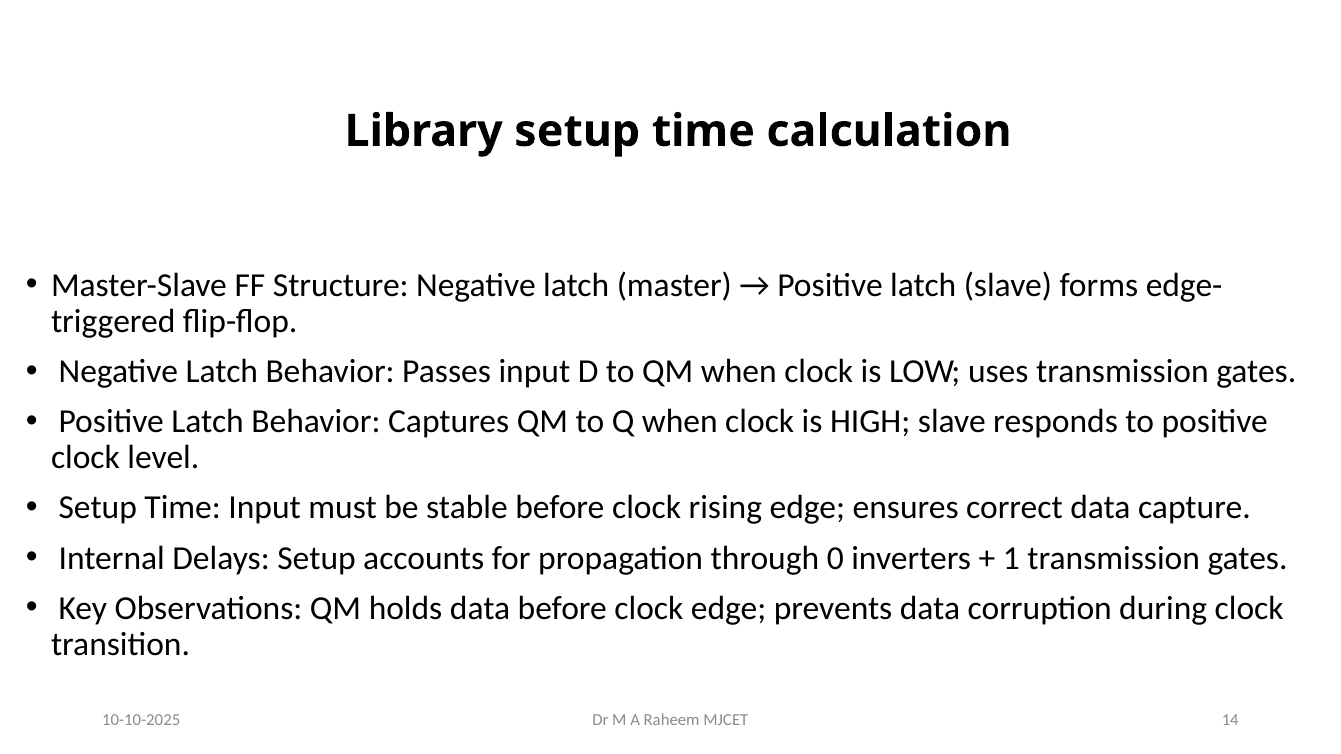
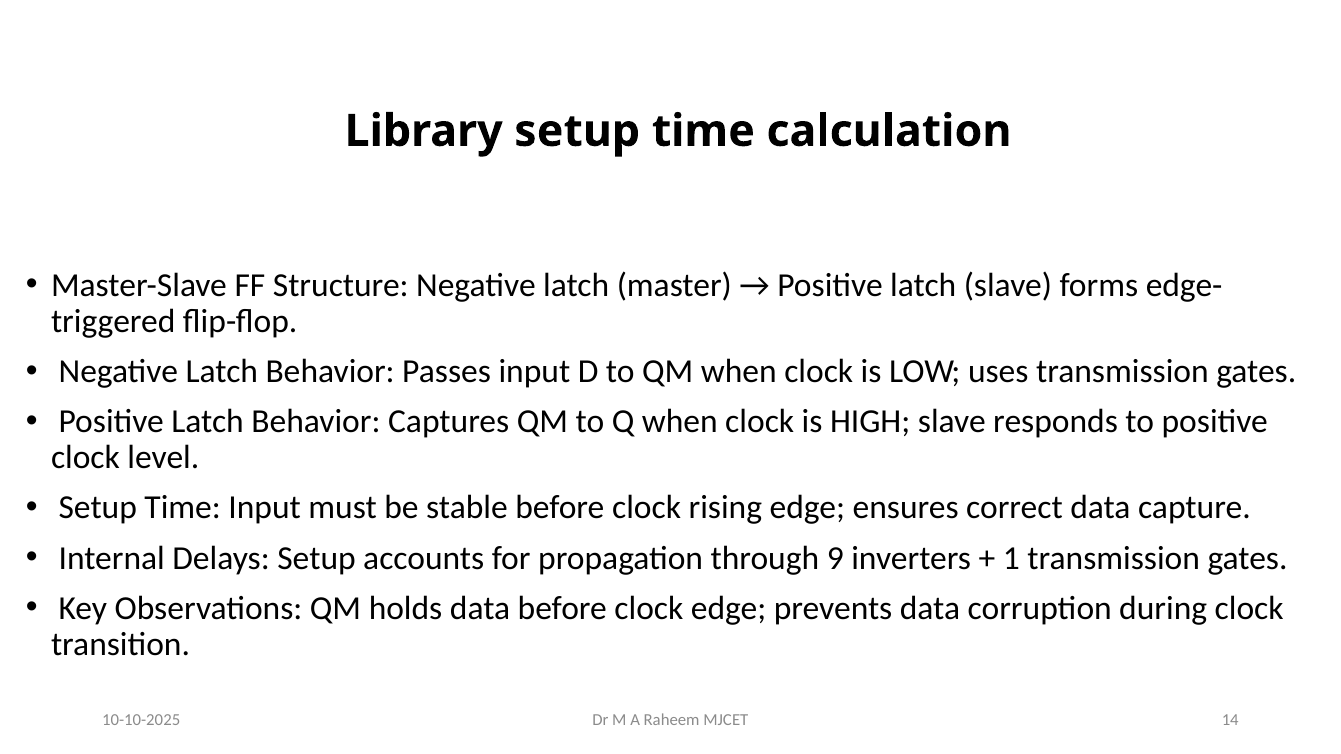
0: 0 -> 9
